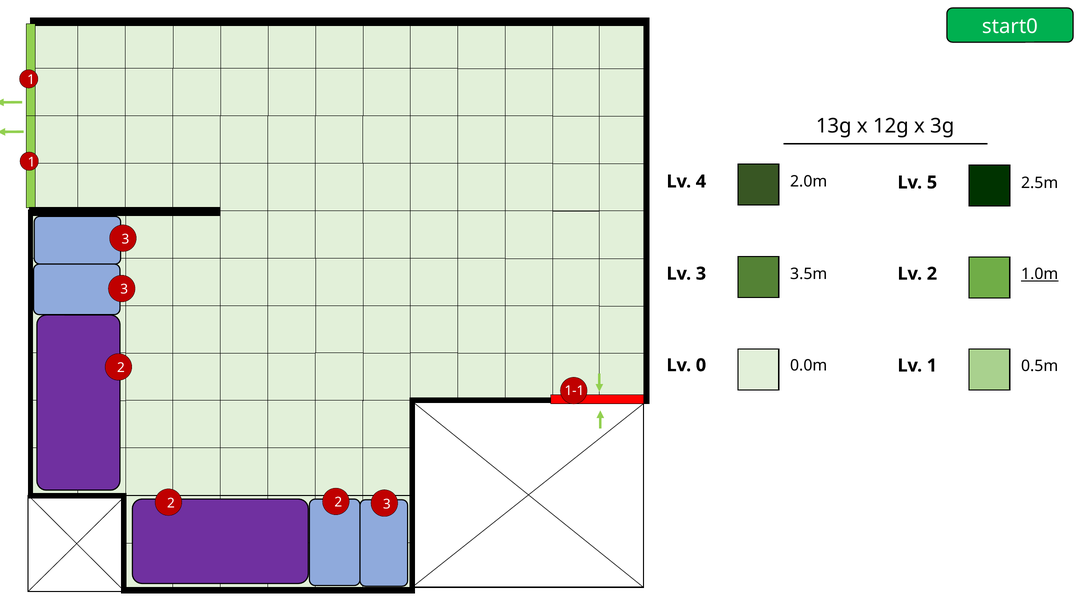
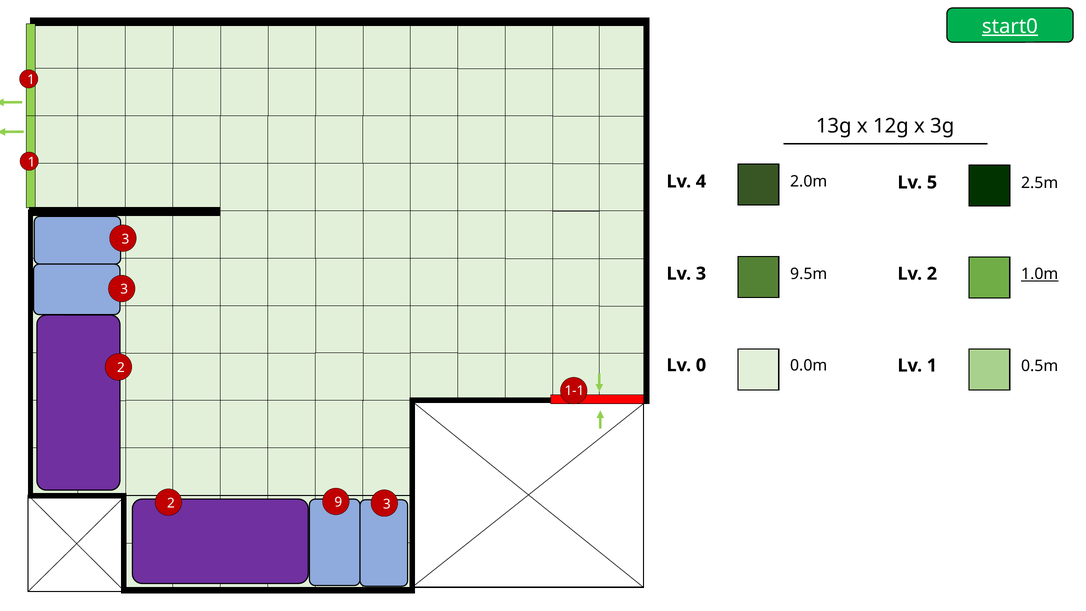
start0 underline: none -> present
3.5m: 3.5m -> 9.5m
2 at (338, 502): 2 -> 9
